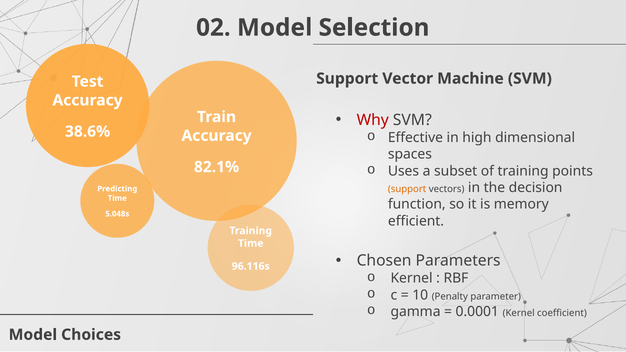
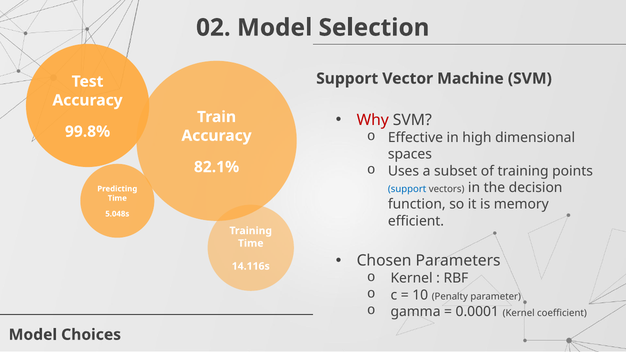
38.6%: 38.6% -> 99.8%
support at (407, 189) colour: orange -> blue
96.116s: 96.116s -> 14.116s
